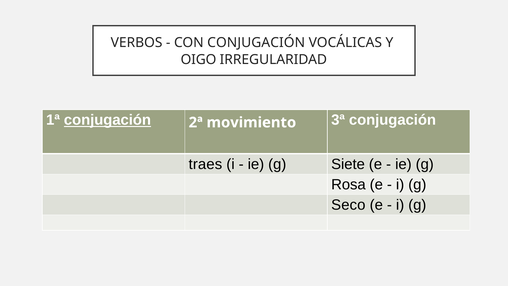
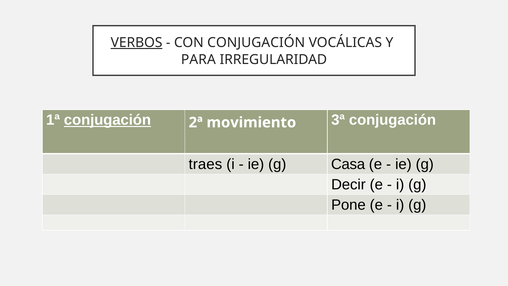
VERBOS underline: none -> present
OIGO: OIGO -> PARA
Siete: Siete -> Casa
Rosa: Rosa -> Decir
Seco: Seco -> Pone
